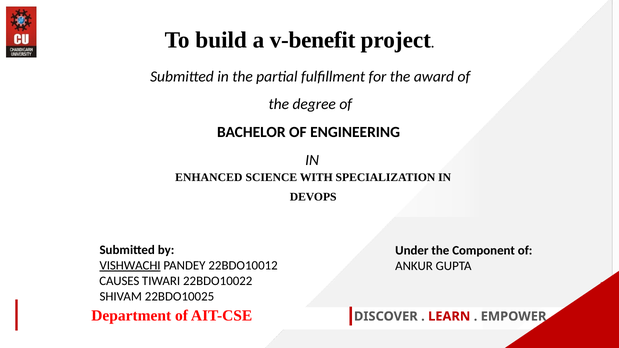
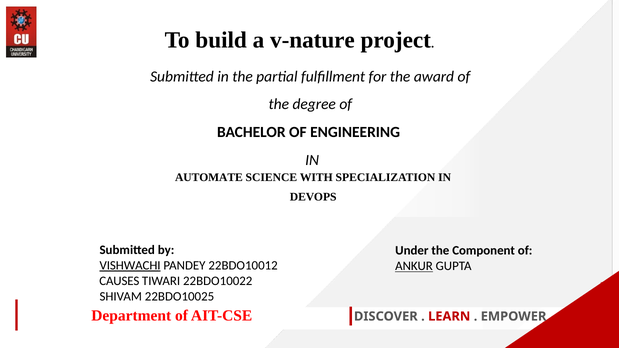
v-benefit: v-benefit -> v-nature
ENHANCED: ENHANCED -> AUTOMATE
ANKUR underline: none -> present
